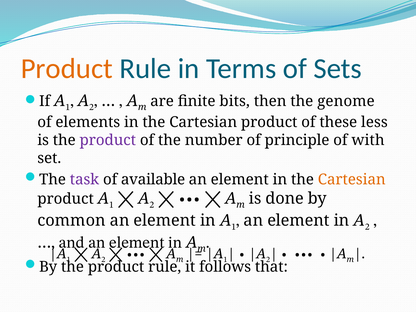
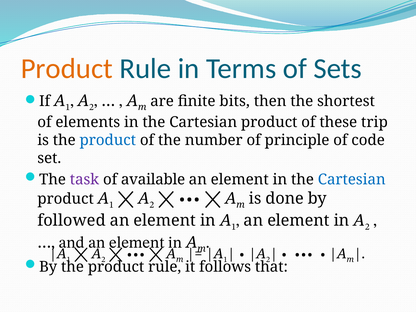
genome: genome -> shortest
less: less -> trip
product at (108, 140) colour: purple -> blue
with: with -> code
Cartesian at (352, 180) colour: orange -> blue
common: common -> followed
